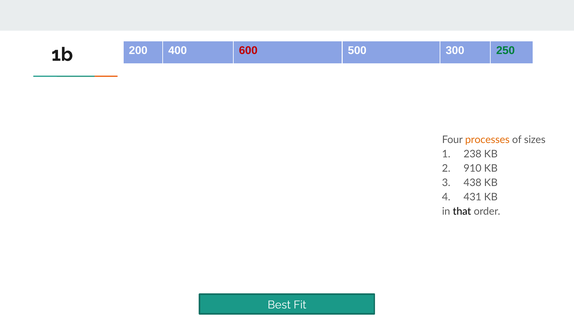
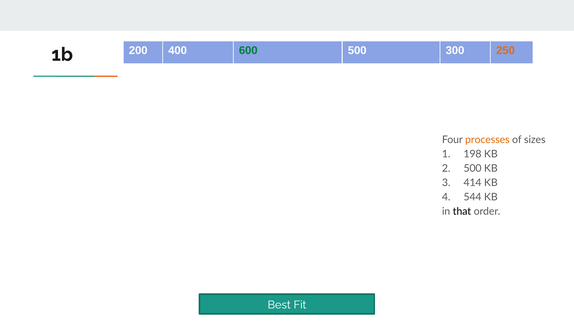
600 colour: red -> green
250 colour: green -> orange
238: 238 -> 198
910 at (473, 168): 910 -> 500
438: 438 -> 414
431: 431 -> 544
